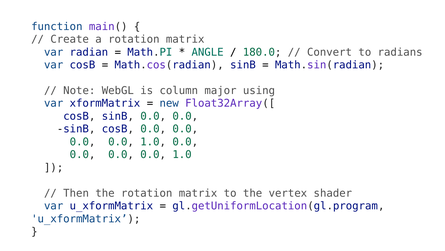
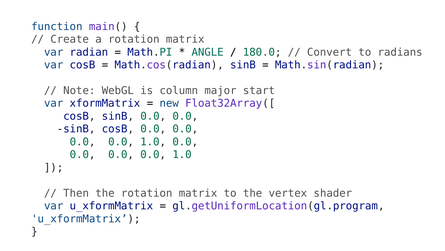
using: using -> start
